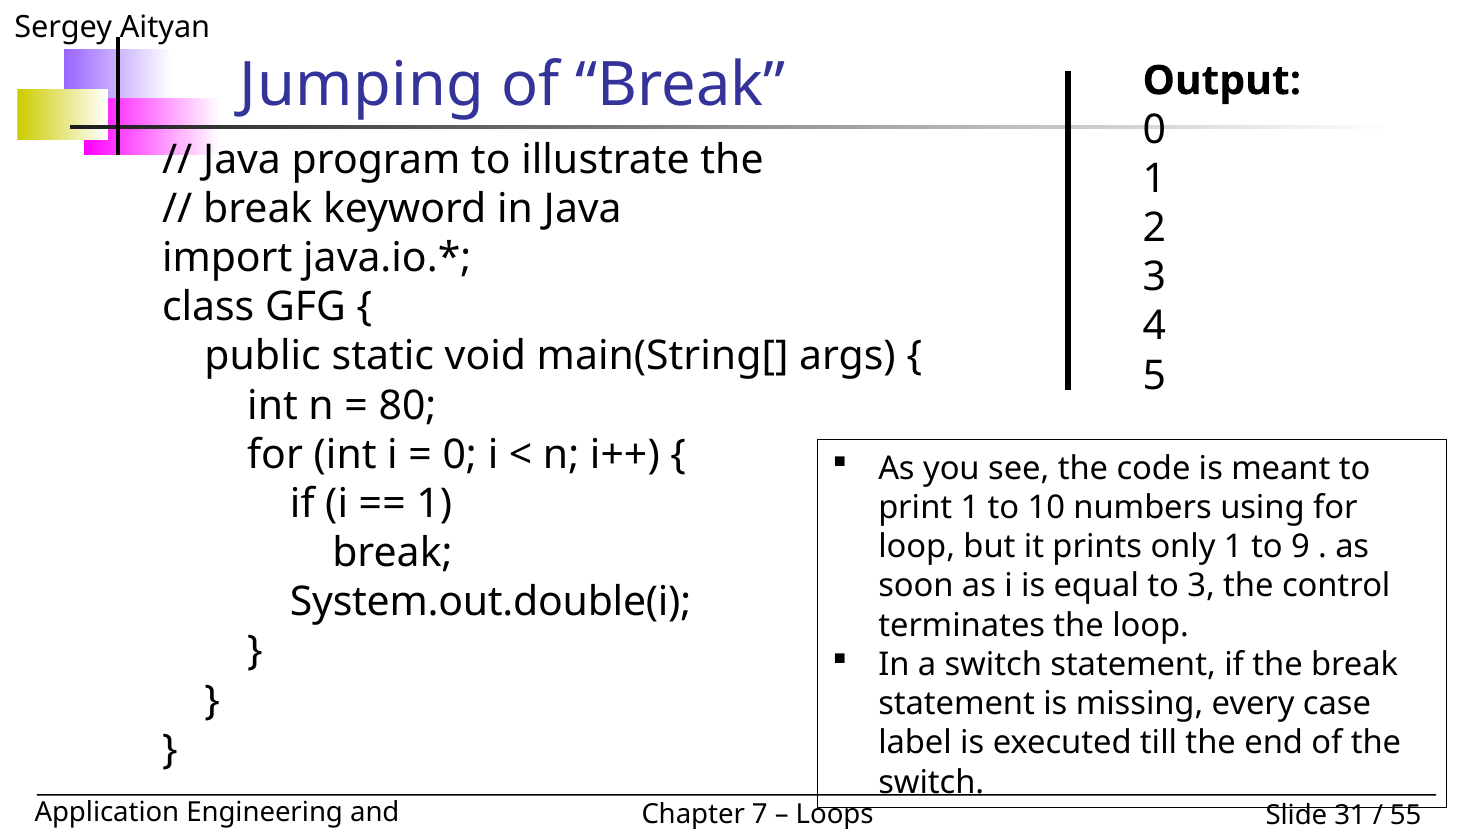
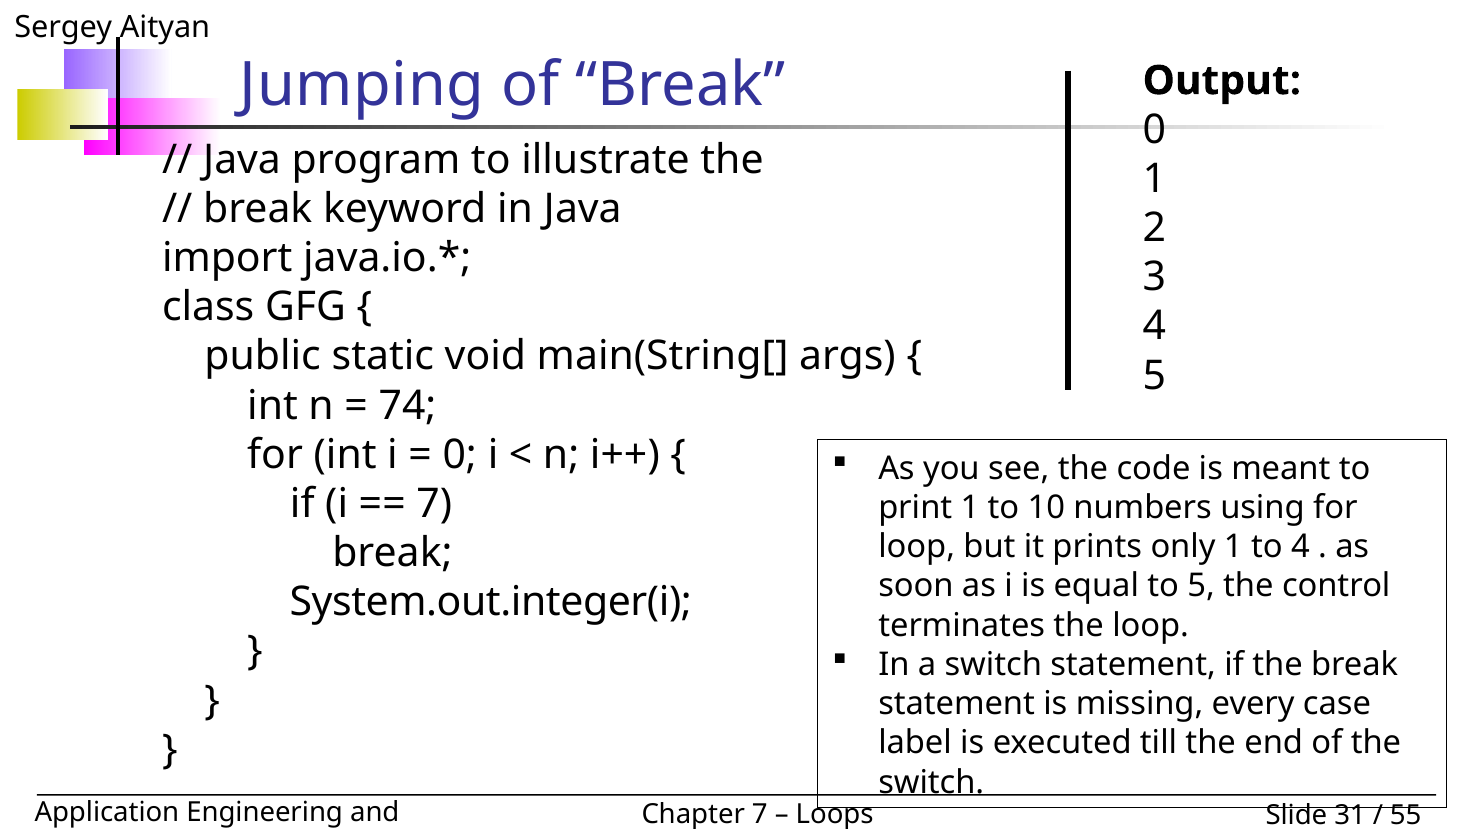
80: 80 -> 74
1 at (434, 504): 1 -> 7
to 9: 9 -> 4
to 3: 3 -> 5
System.out.double(i: System.out.double(i -> System.out.integer(i
